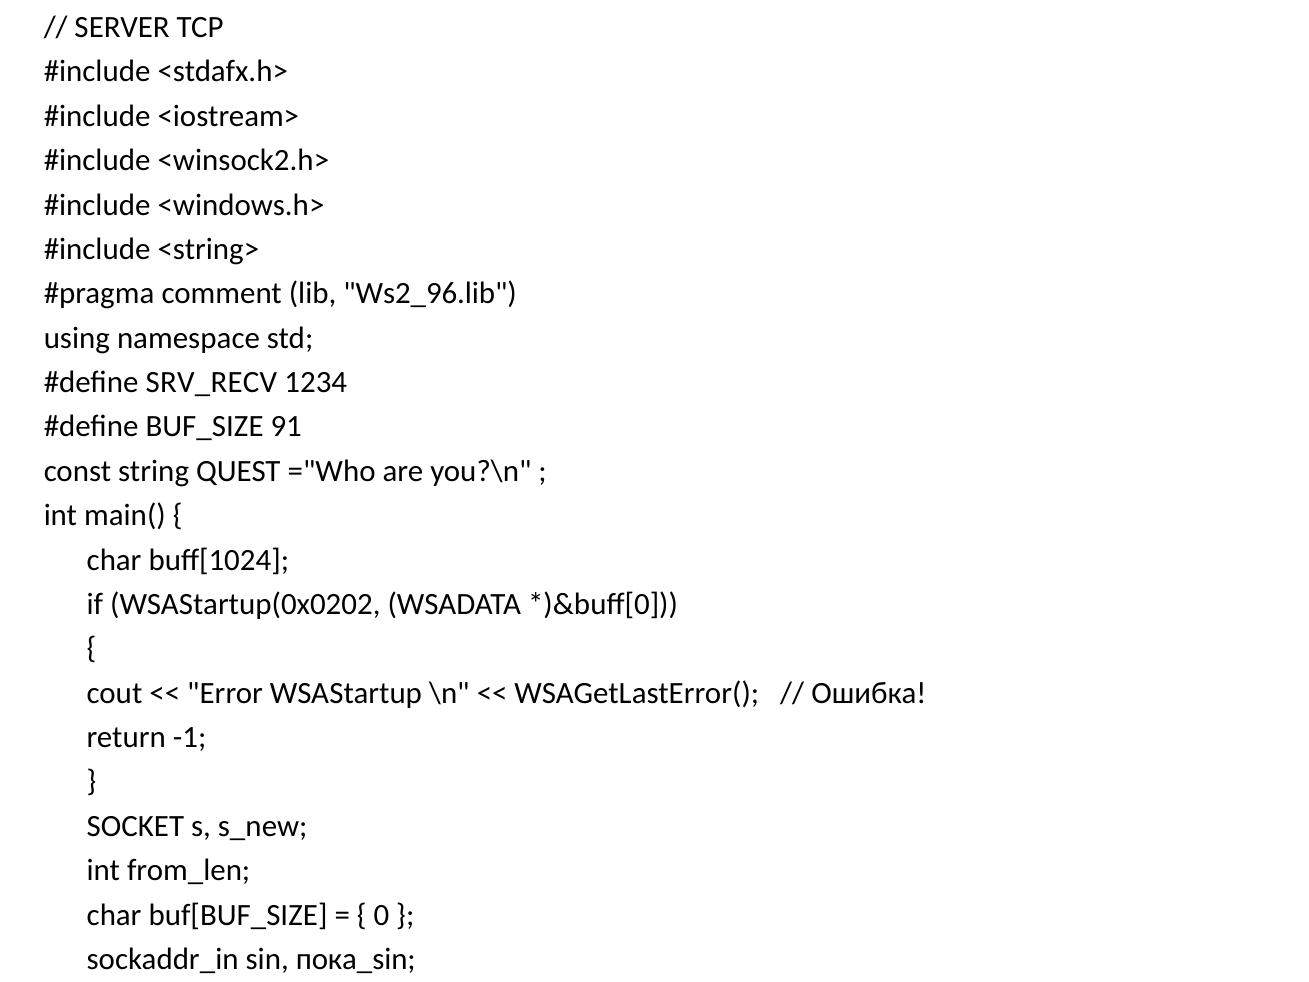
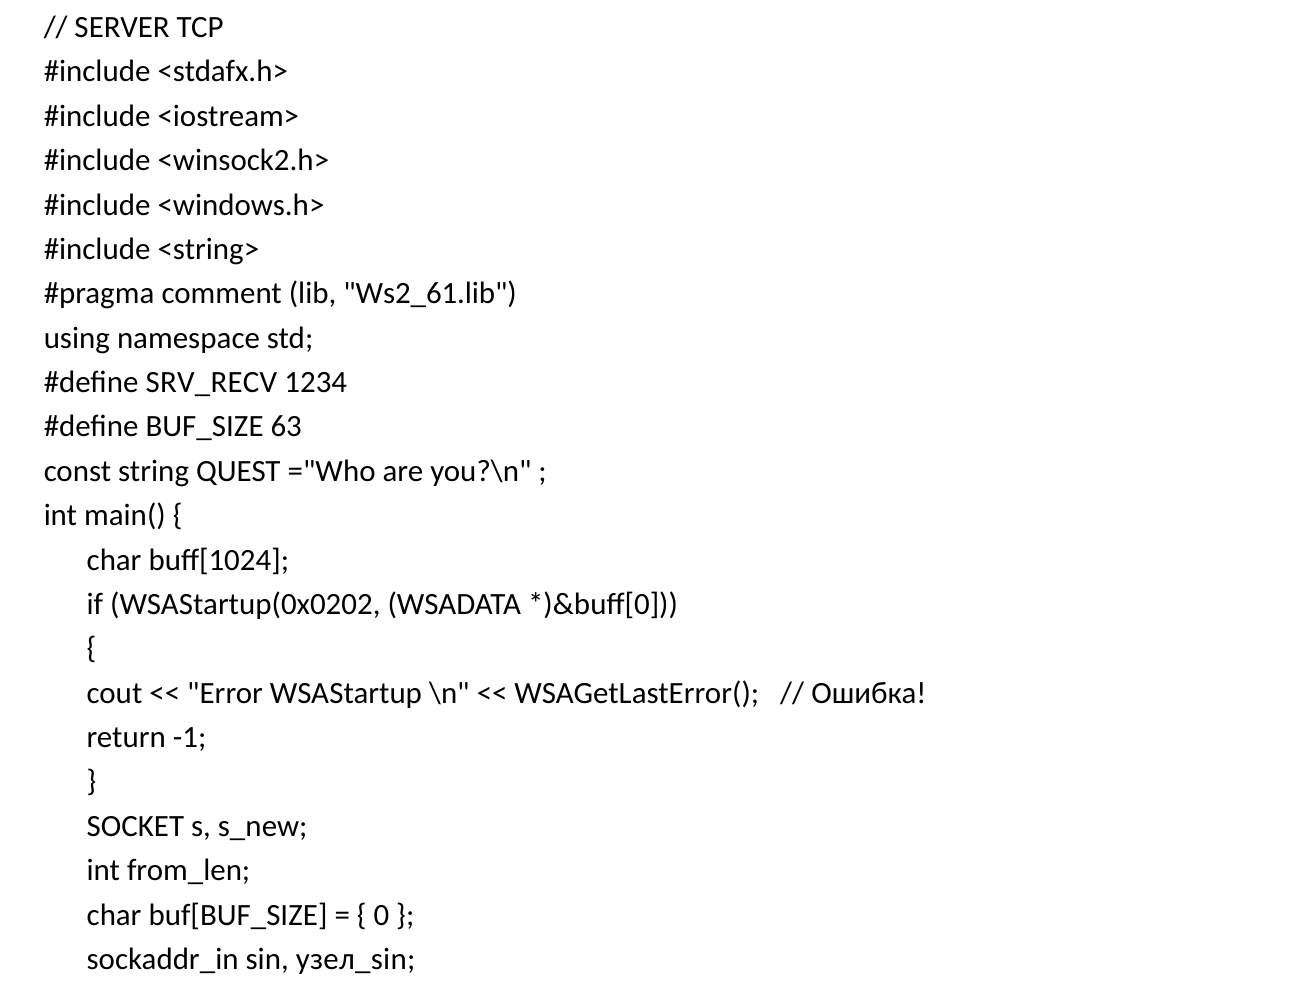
Ws2_96.lib: Ws2_96.lib -> Ws2_61.lib
91: 91 -> 63
пока_sin: пока_sin -> узел_sin
